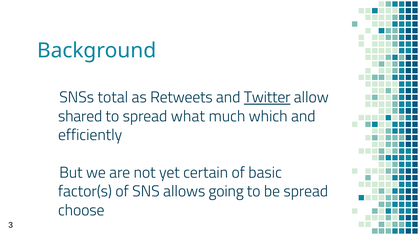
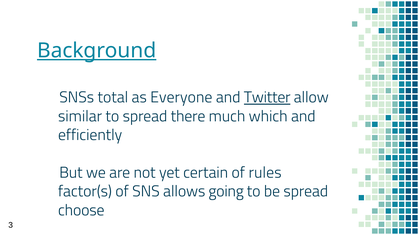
Background underline: none -> present
Retweets: Retweets -> Everyone
shared: shared -> similar
what: what -> there
basic: basic -> rules
